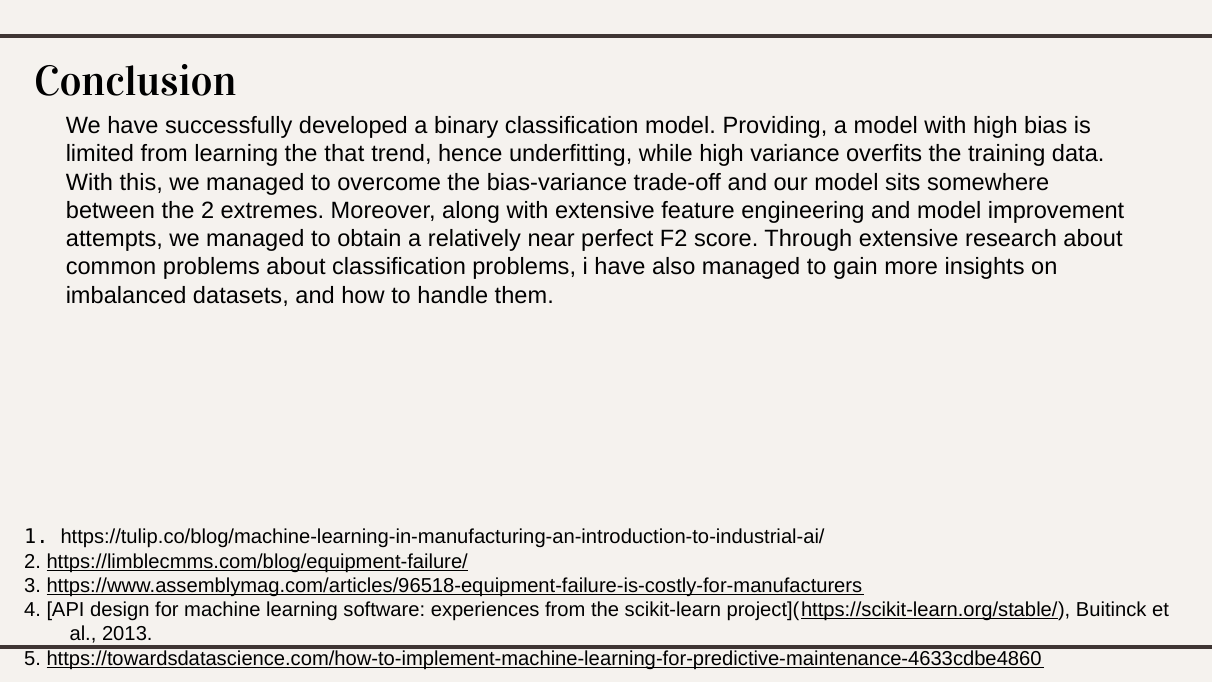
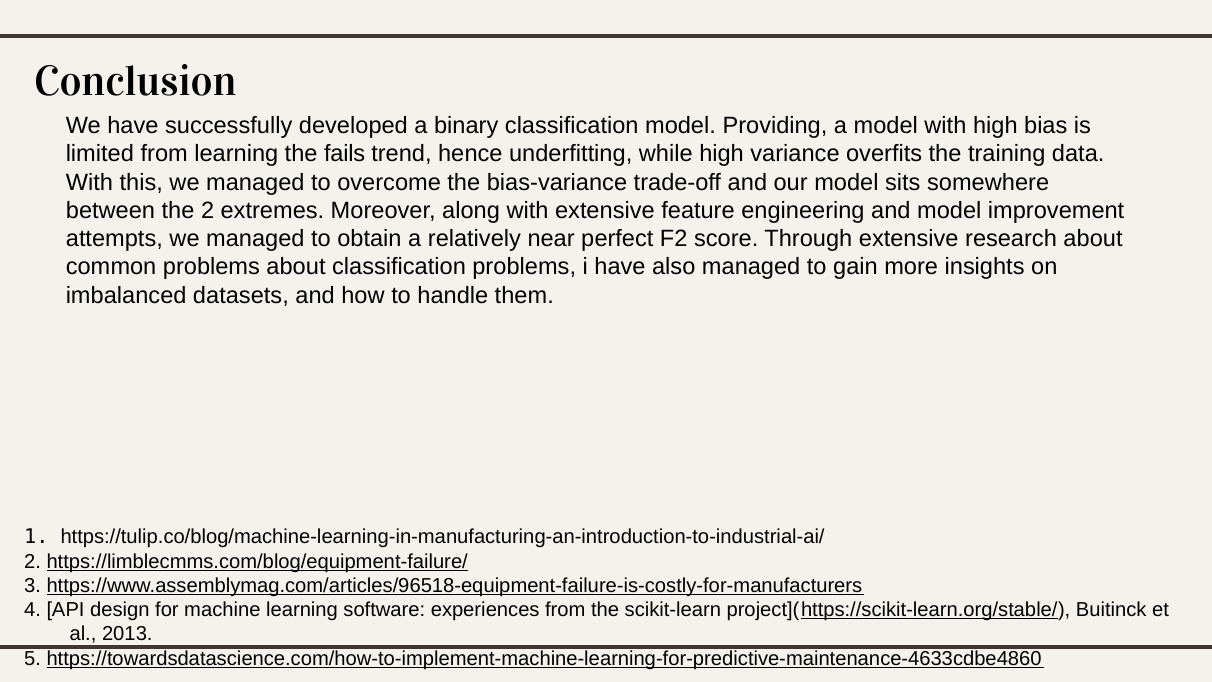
that: that -> fails
